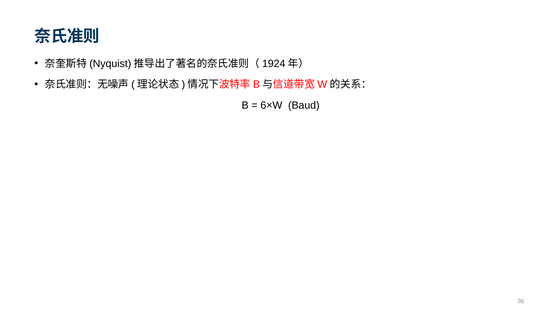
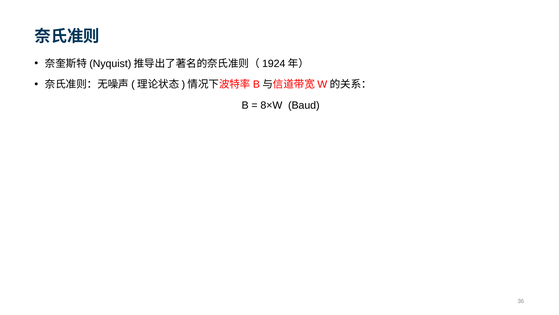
6×W: 6×W -> 8×W
